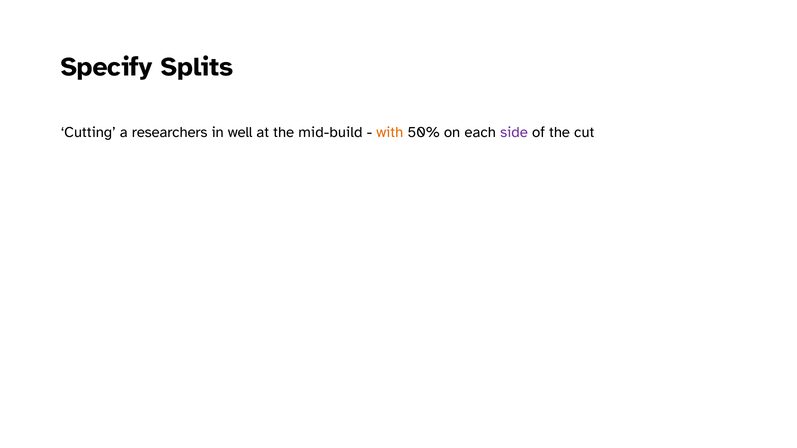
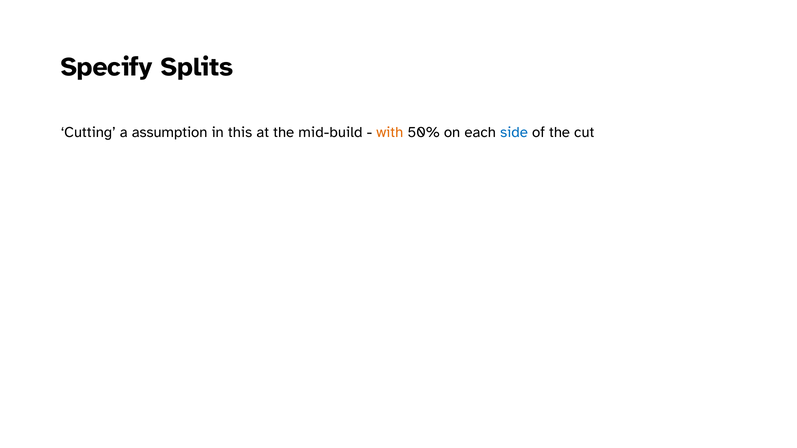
researchers: researchers -> assumption
well: well -> this
side colour: purple -> blue
